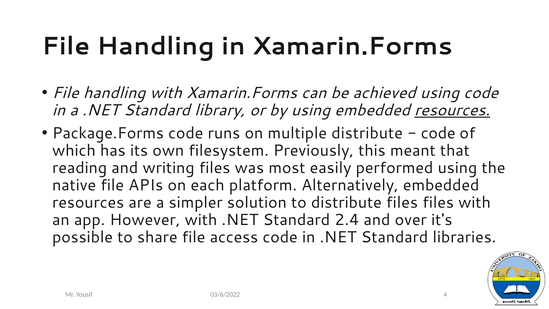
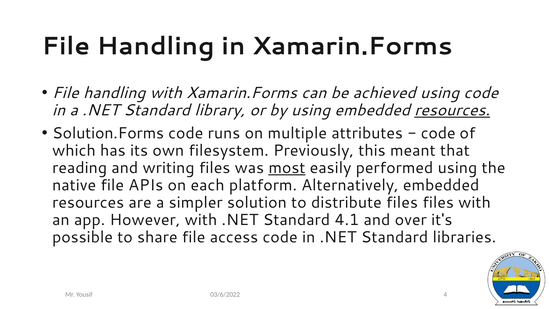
Package.Forms: Package.Forms -> Solution.Forms
multiple distribute: distribute -> attributes
most underline: none -> present
2.4: 2.4 -> 4.1
